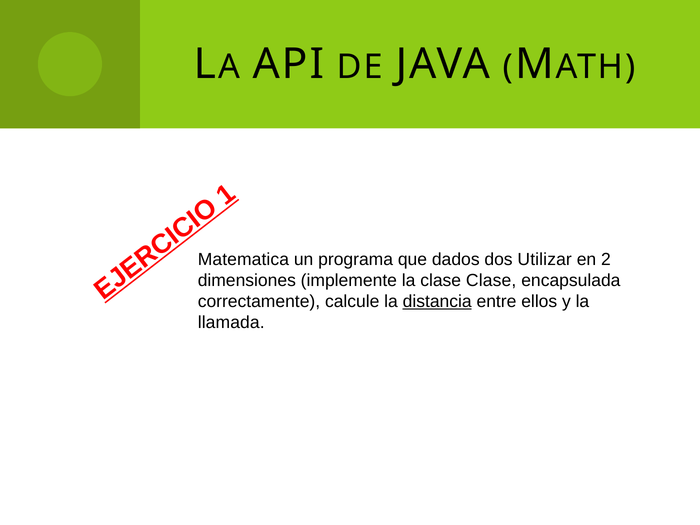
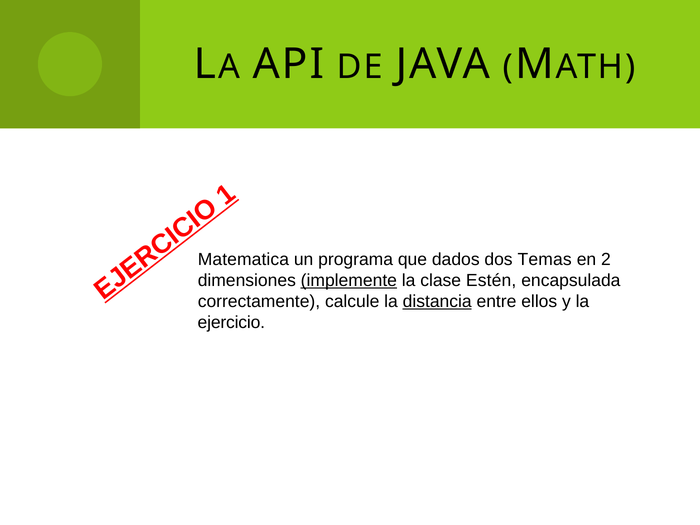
Utilizar: Utilizar -> Temas
implemente underline: none -> present
clase Clase: Clase -> Estén
llamada: llamada -> ejercicio
